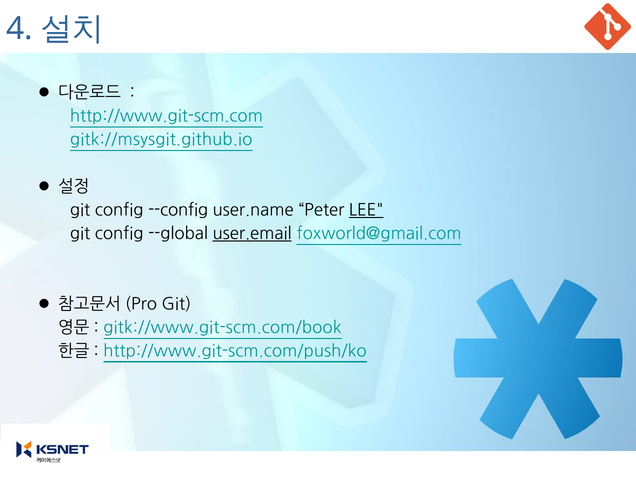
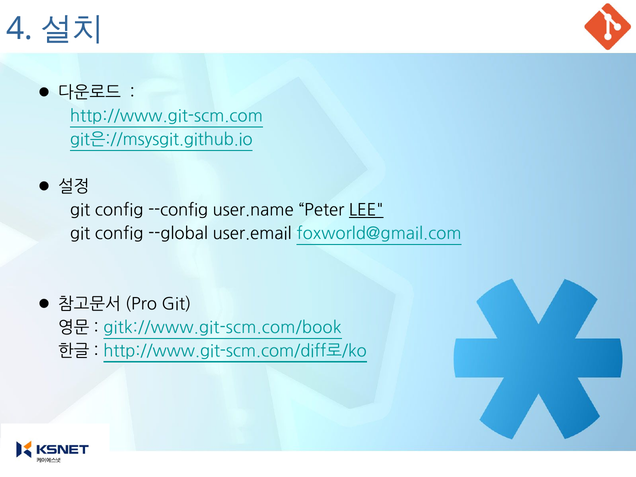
gitk://msysgit.github.io: gitk://msysgit.github.io -> git은://msysgit.github.io
user.email underline: present -> none
http://www.git-scm.com/push/ko: http://www.git-scm.com/push/ko -> http://www.git-scm.com/diff로/ko
